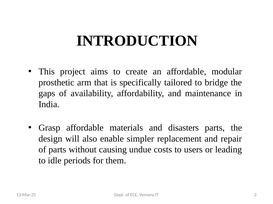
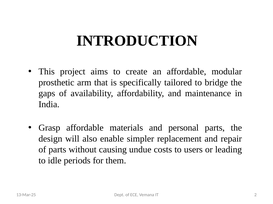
disasters: disasters -> personal
